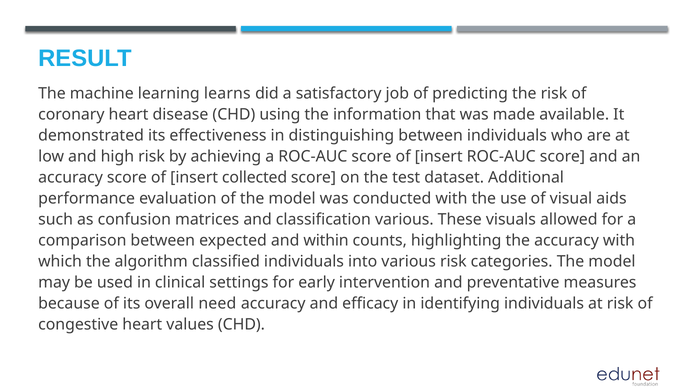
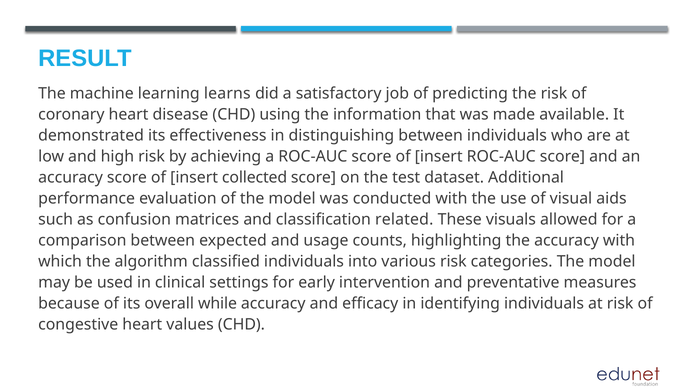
classification various: various -> related
within: within -> usage
need: need -> while
